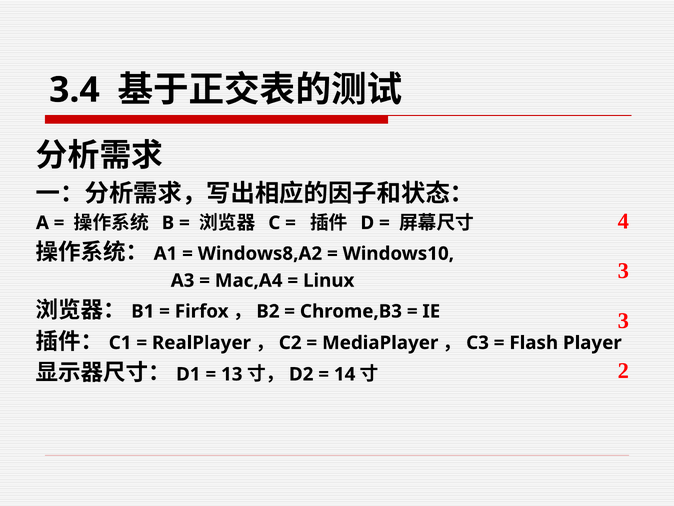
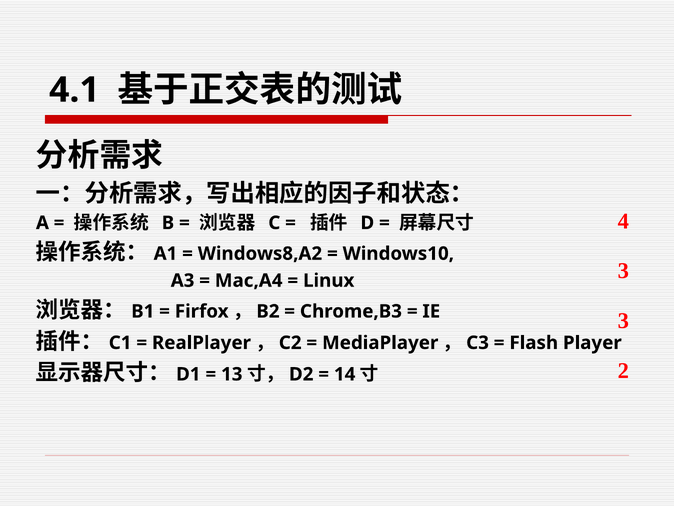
3.4: 3.4 -> 4.1
